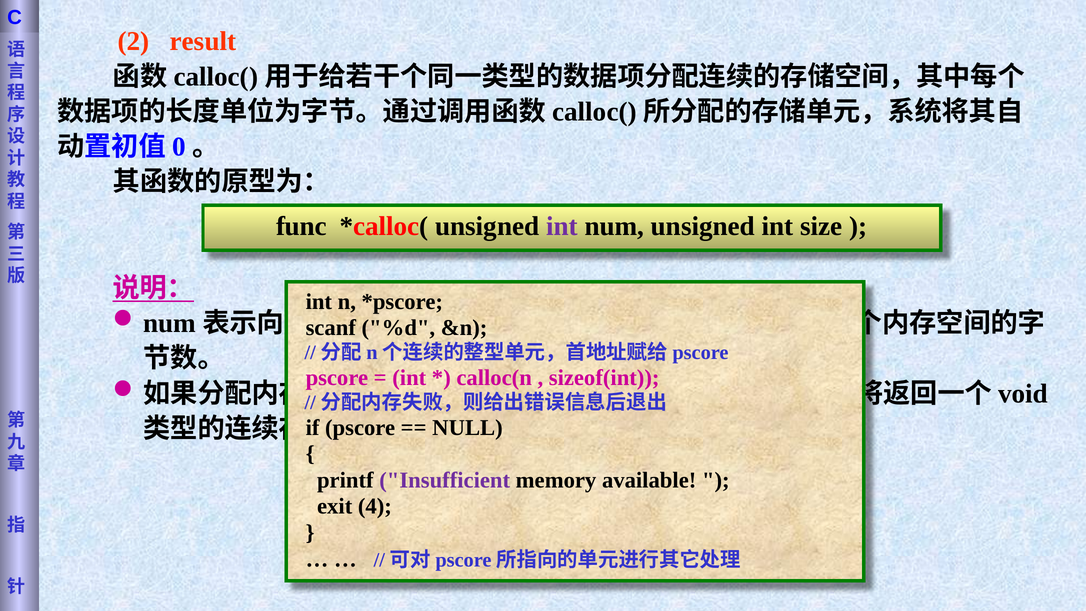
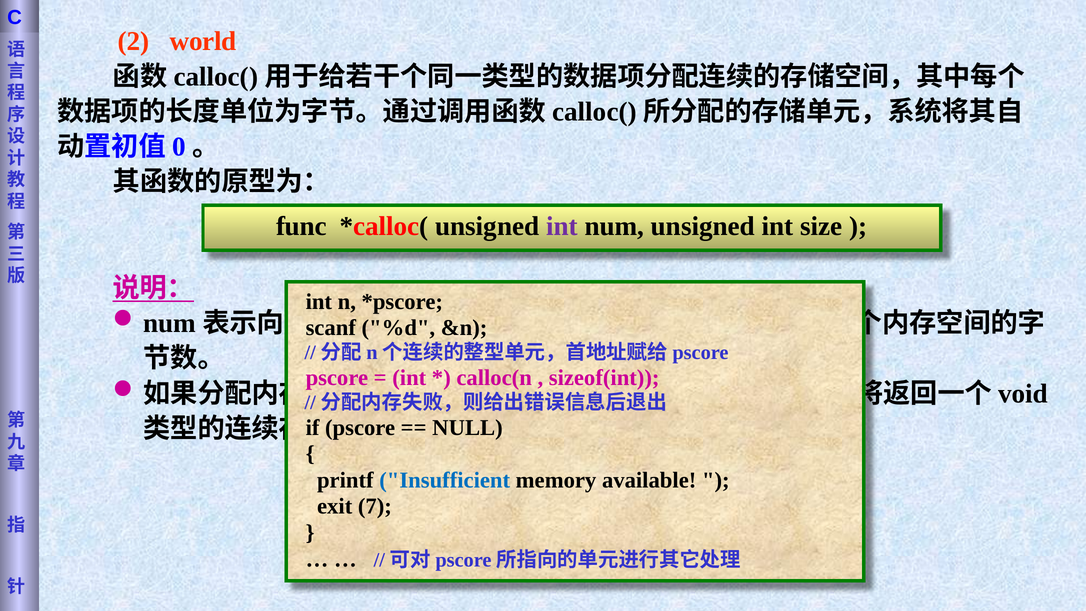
result: result -> world
Insufficient colour: purple -> blue
4: 4 -> 7
